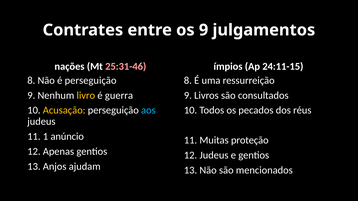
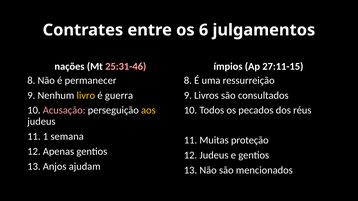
os 9: 9 -> 6
24:11-15: 24:11-15 -> 27:11-15
é perseguição: perseguição -> permanecer
Acusação colour: yellow -> pink
aos colour: light blue -> yellow
anúncio: anúncio -> semana
